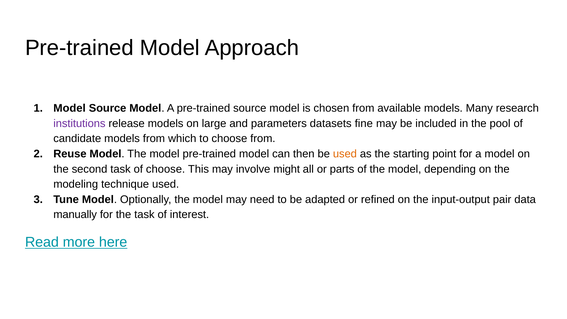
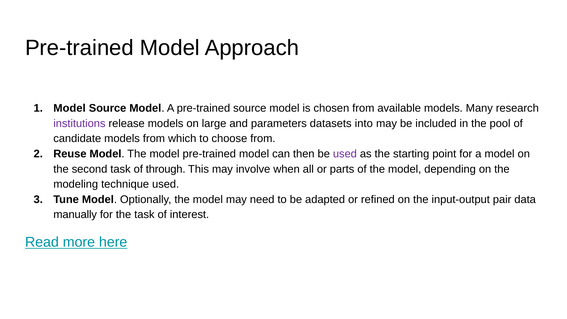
fine: fine -> into
used at (345, 154) colour: orange -> purple
of choose: choose -> through
might: might -> when
